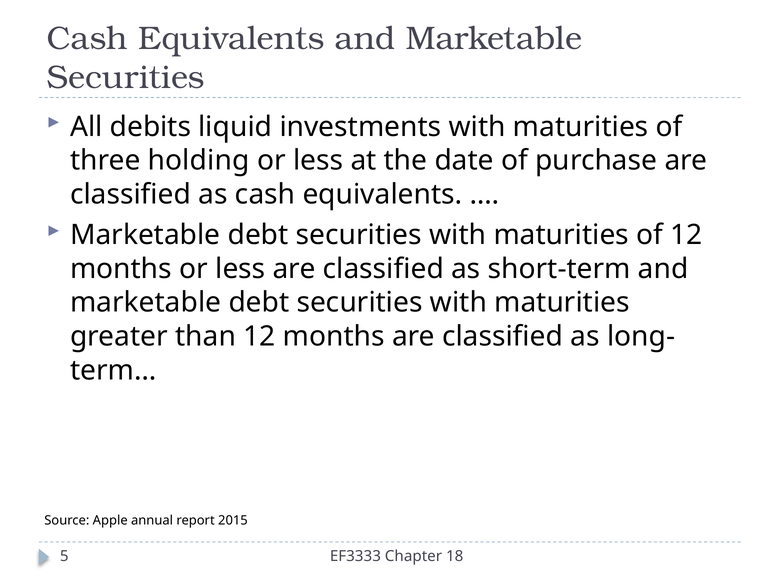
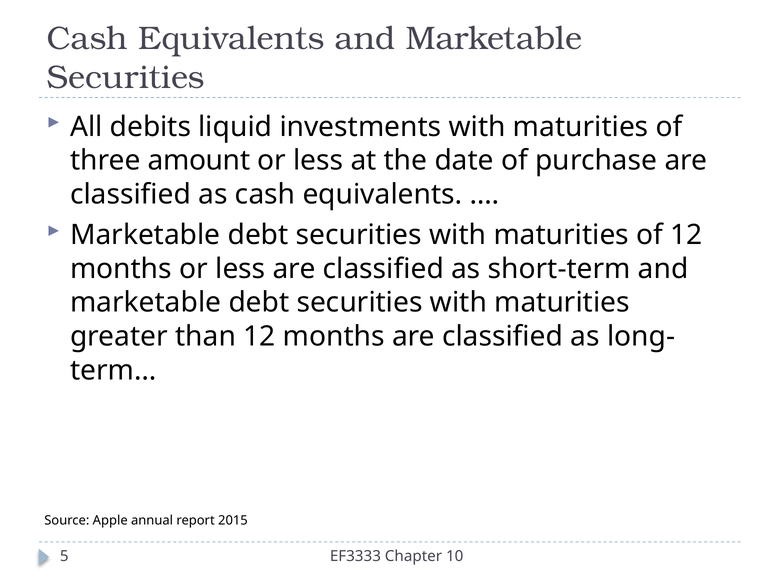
holding: holding -> amount
18: 18 -> 10
